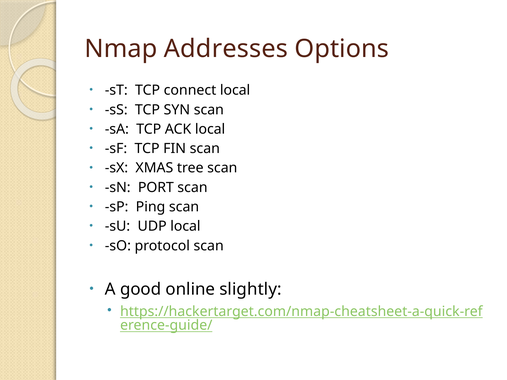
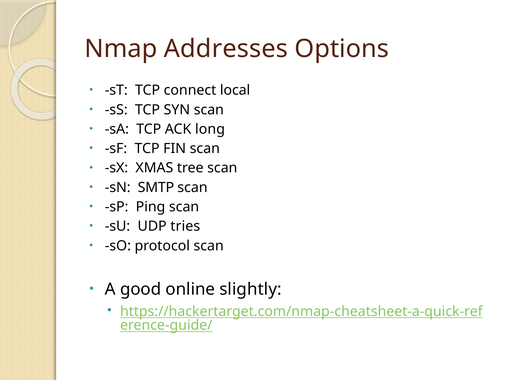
ACK local: local -> long
PORT: PORT -> SMTP
UDP local: local -> tries
